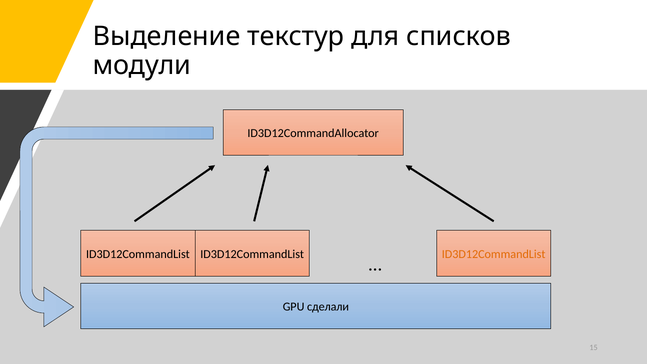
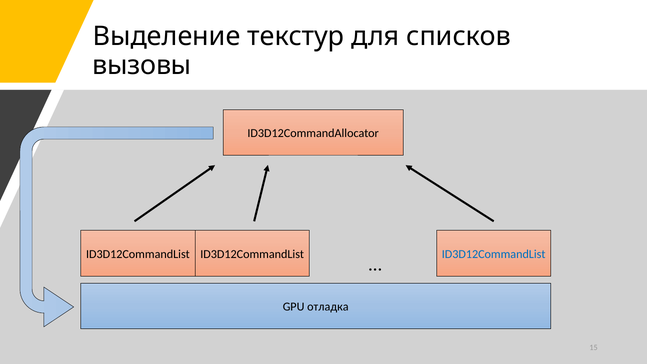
модули: модули -> вызовы
ID3D12CommandList at (494, 254) colour: orange -> blue
сделали: сделали -> отладка
